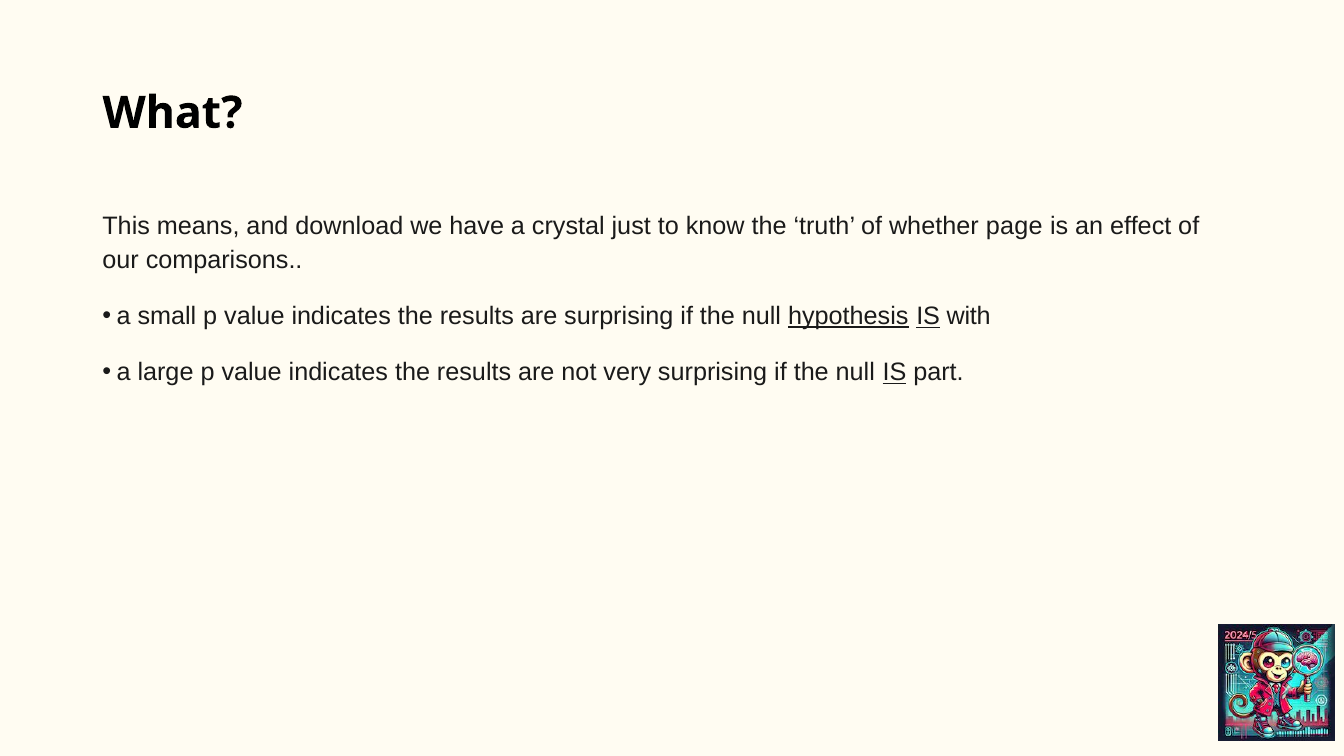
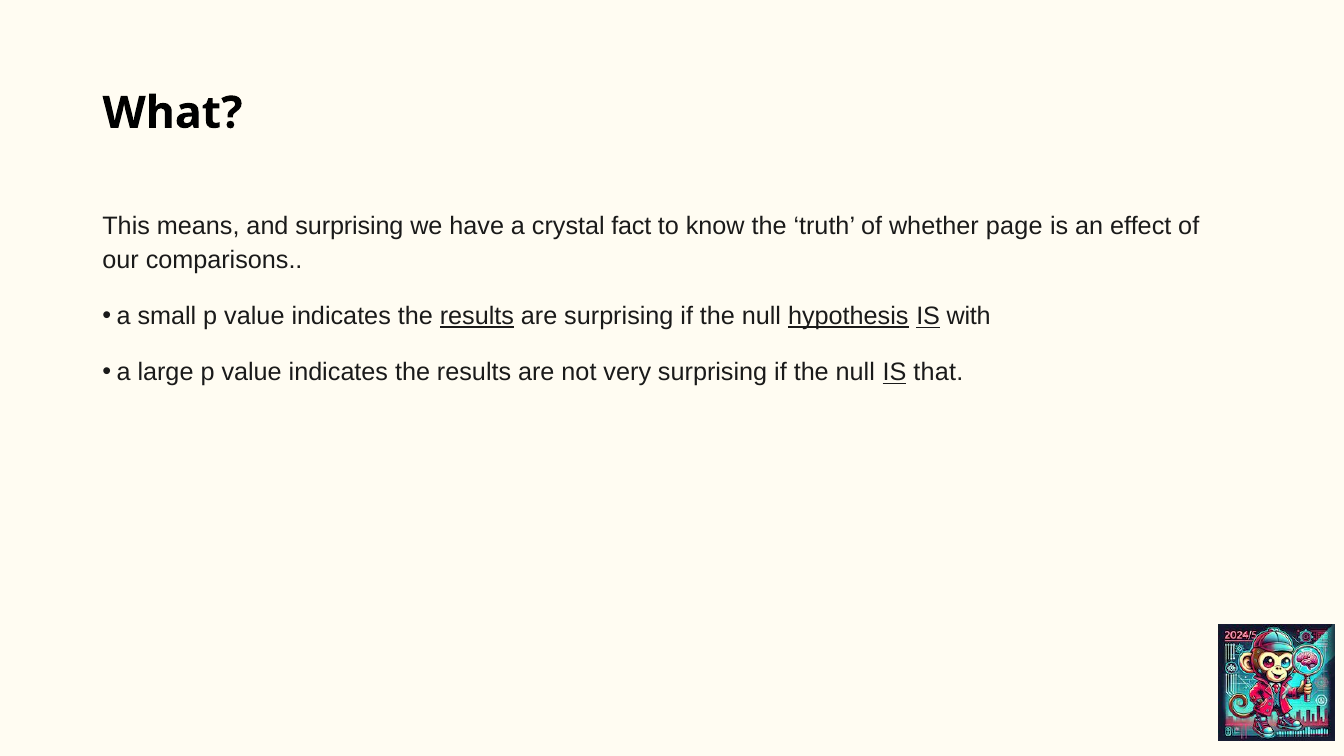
and download: download -> surprising
just: just -> fact
results at (477, 316) underline: none -> present
part: part -> that
